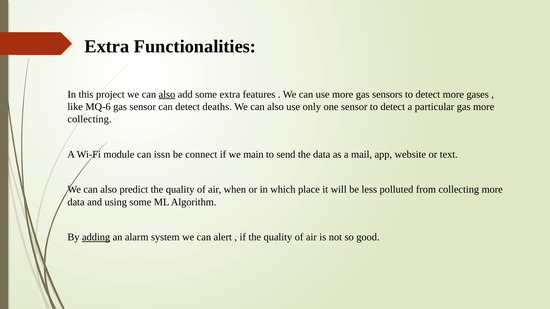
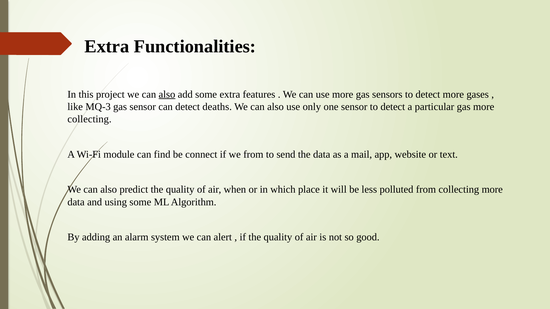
MQ-6: MQ-6 -> MQ-3
issn: issn -> find
we main: main -> from
adding underline: present -> none
